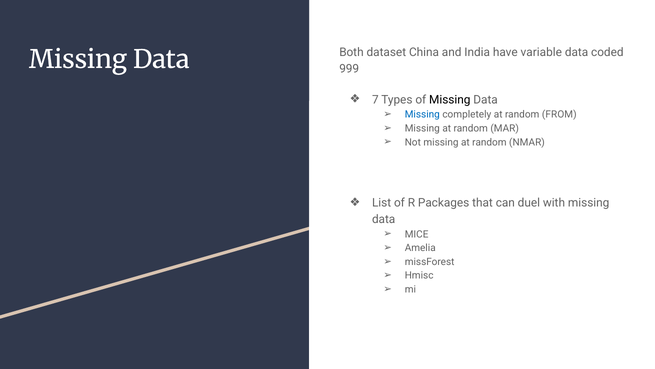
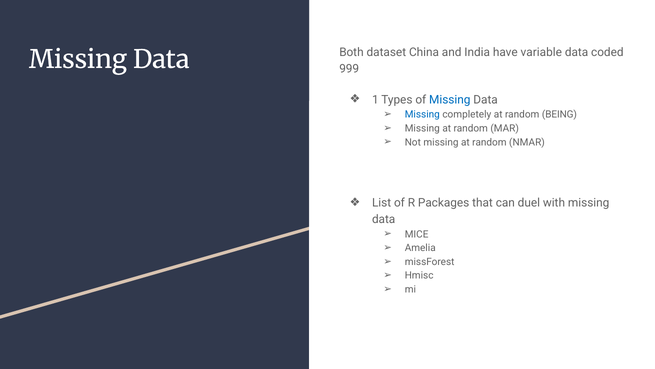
7: 7 -> 1
Missing at (450, 100) colour: black -> blue
FROM: FROM -> BEING
